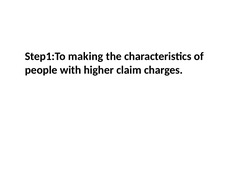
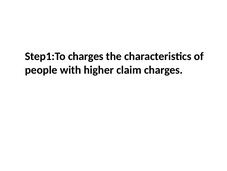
Step1:To making: making -> charges
